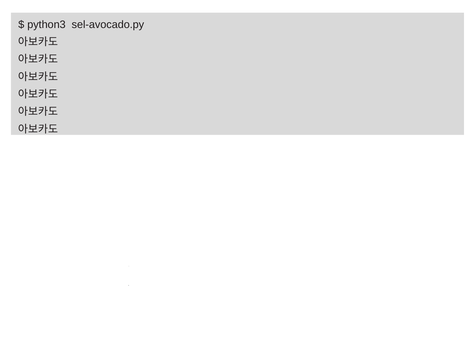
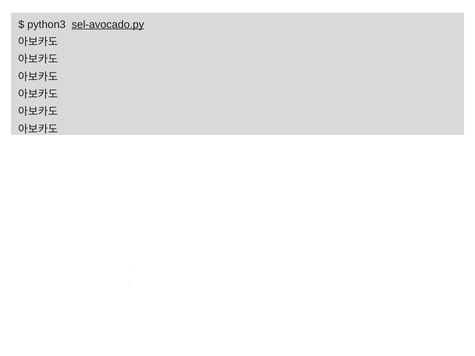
sel-avocado.py underline: none -> present
